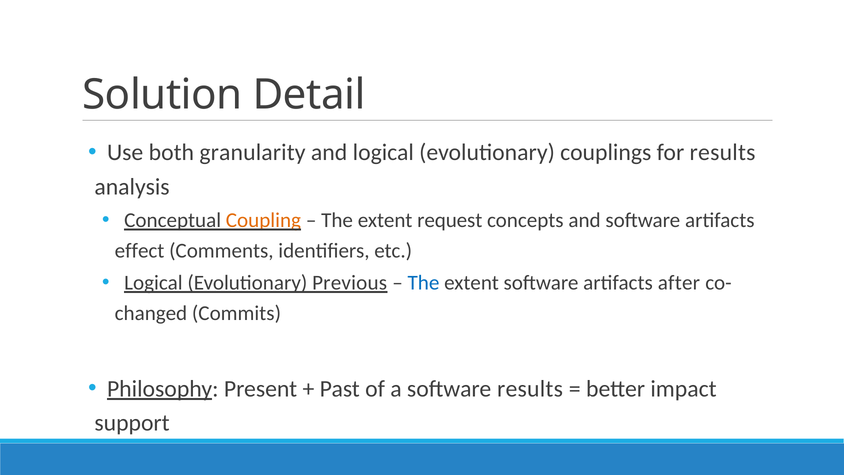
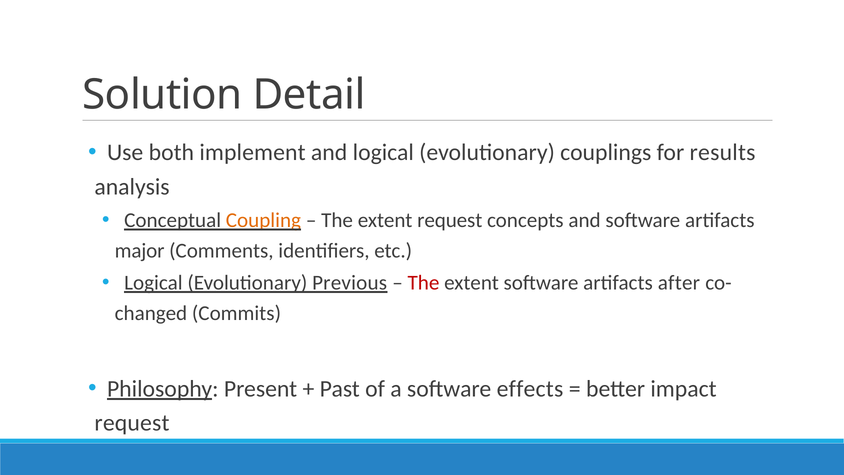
granularity: granularity -> implement
effect: effect -> major
The at (423, 283) colour: blue -> red
software results: results -> effects
support at (132, 423): support -> request
